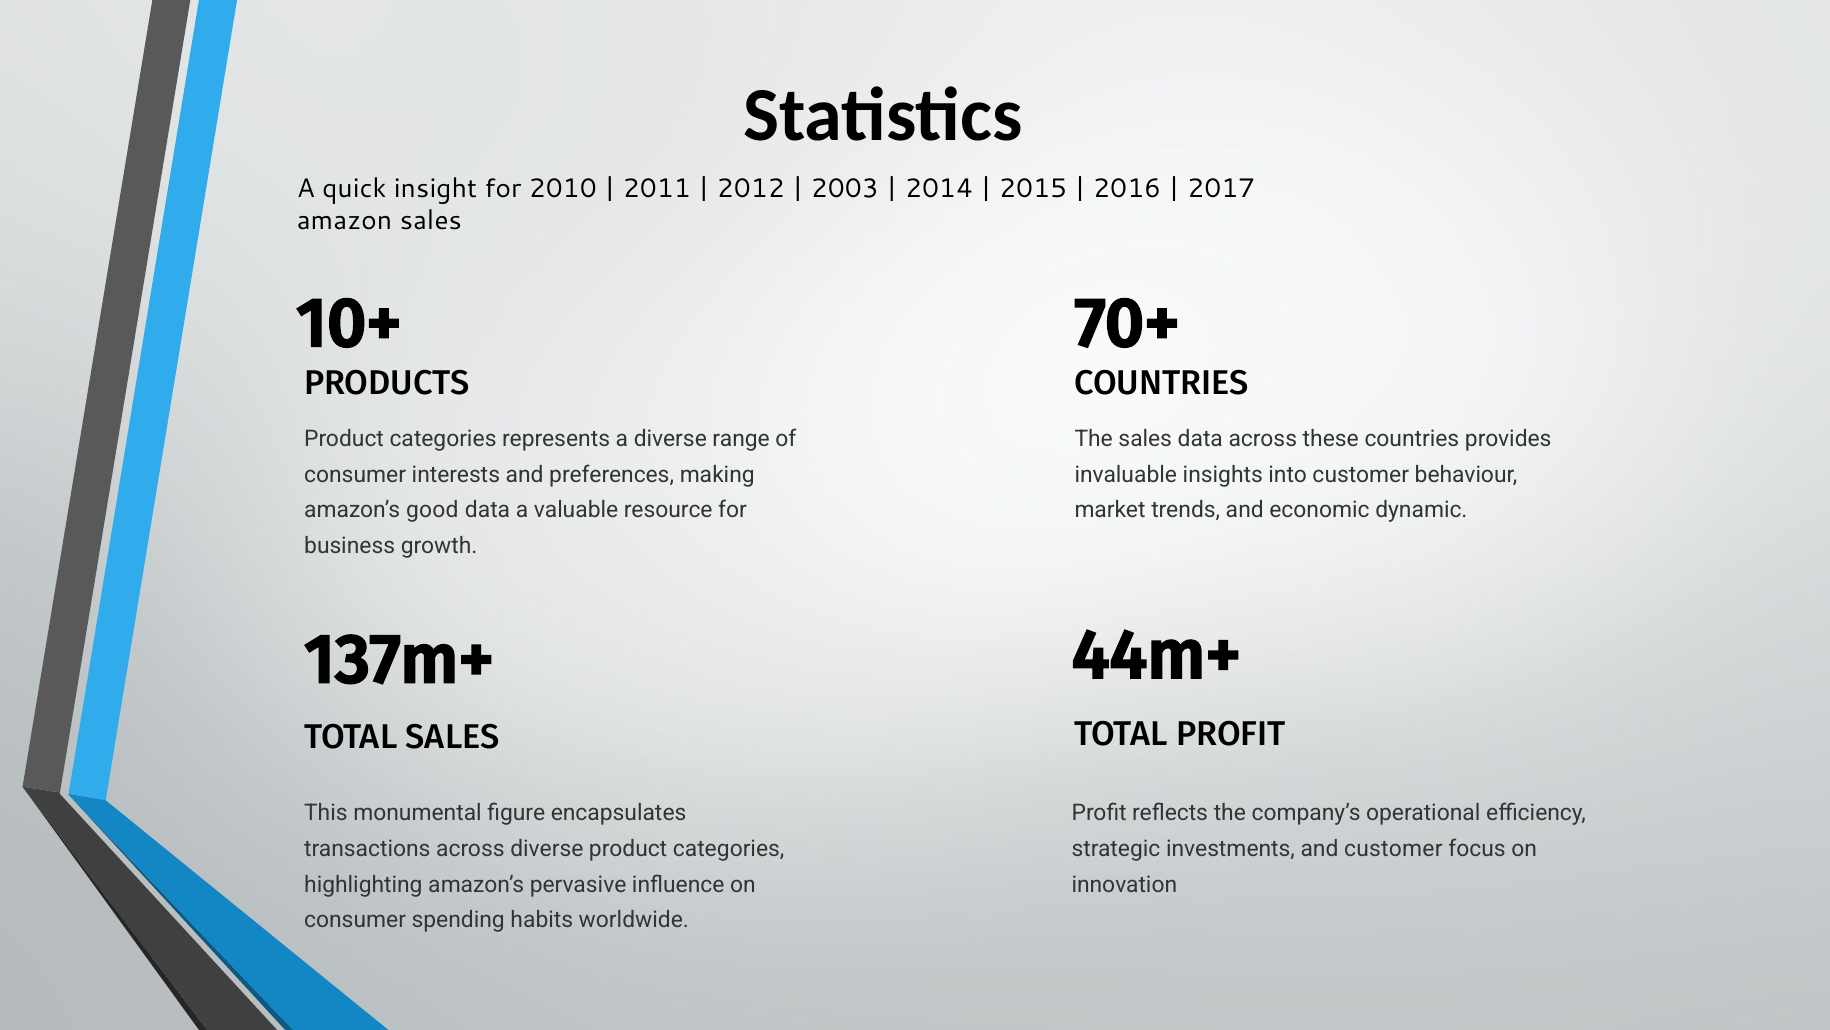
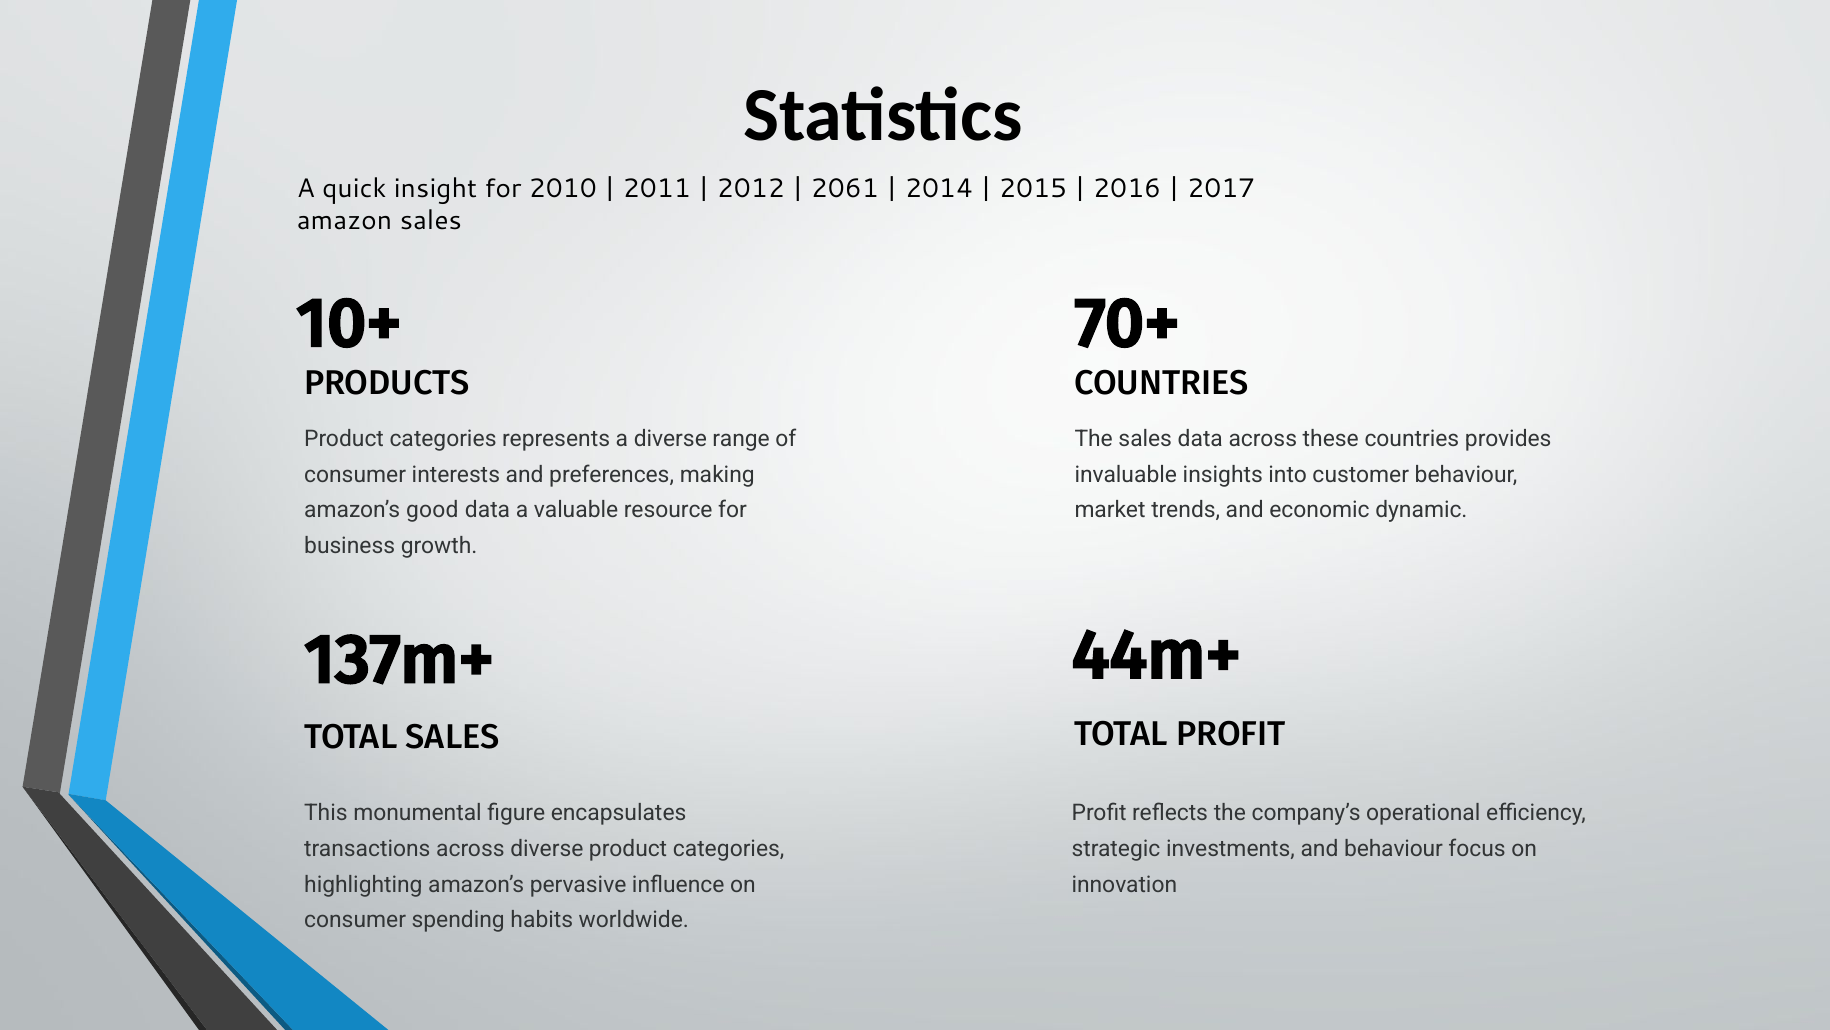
2003: 2003 -> 2061
and customer: customer -> behaviour
